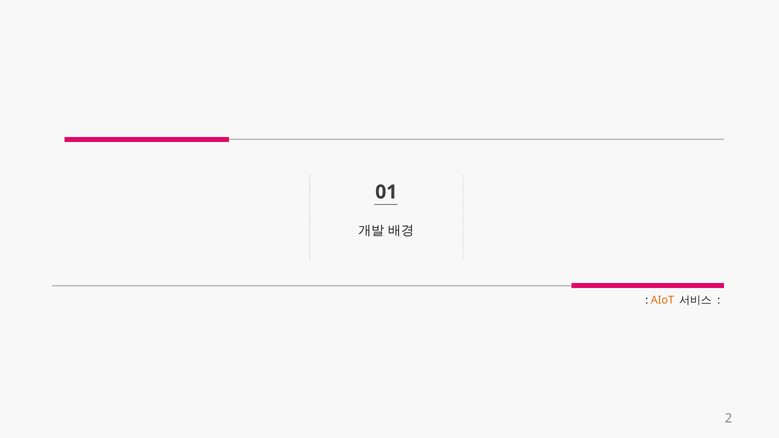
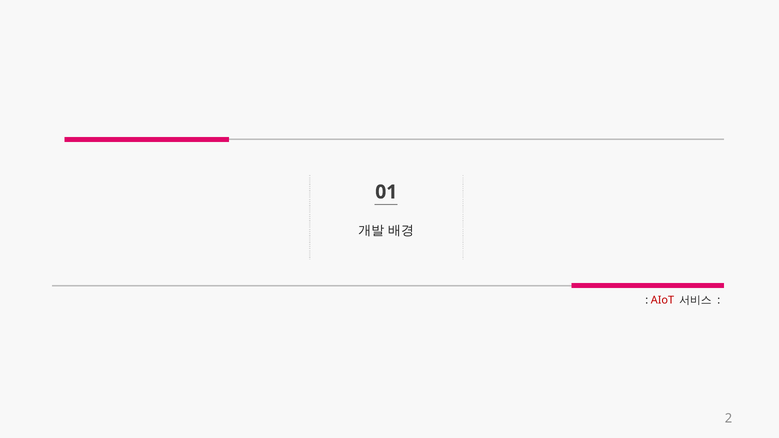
AIoT colour: orange -> red
